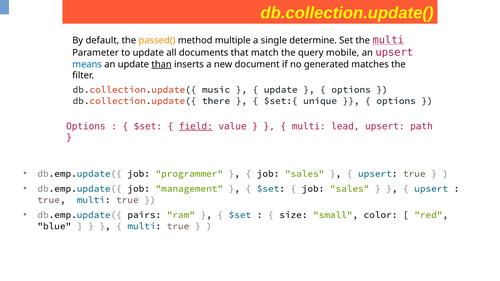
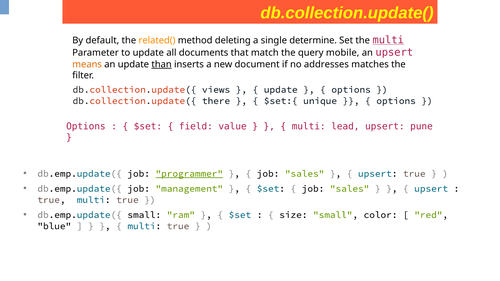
passed(: passed( -> related(
multiple: multiple -> deleting
means colour: blue -> orange
generated: generated -> addresses
music: music -> views
field underline: present -> none
path: path -> pune
programmer underline: none -> present
db.emp.update({ pairs: pairs -> small
